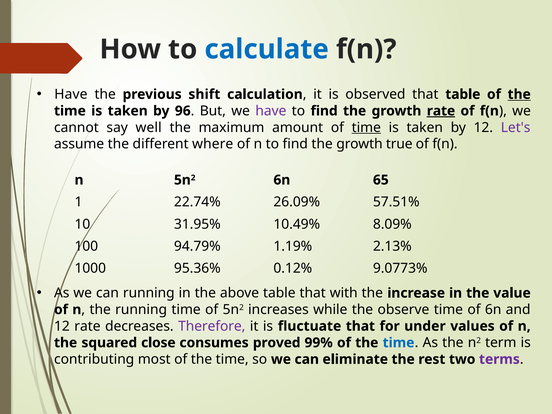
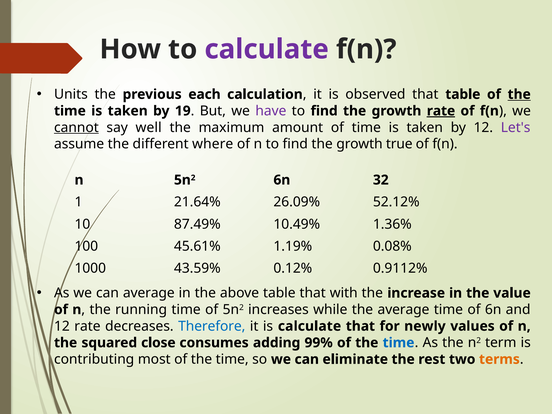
calculate at (267, 49) colour: blue -> purple
Have at (71, 94): Have -> Units
shift: shift -> each
96: 96 -> 19
cannot underline: none -> present
time at (366, 127) underline: present -> none
65: 65 -> 32
22.74%: 22.74% -> 21.64%
57.51%: 57.51% -> 52.12%
31.95%: 31.95% -> 87.49%
8.09%: 8.09% -> 1.36%
94.79%: 94.79% -> 45.61%
2.13%: 2.13% -> 0.08%
95.36%: 95.36% -> 43.59%
9.0773%: 9.0773% -> 0.9112%
can running: running -> average
the observe: observe -> average
Therefore colour: purple -> blue
is fluctuate: fluctuate -> calculate
under: under -> newly
proved: proved -> adding
terms colour: purple -> orange
